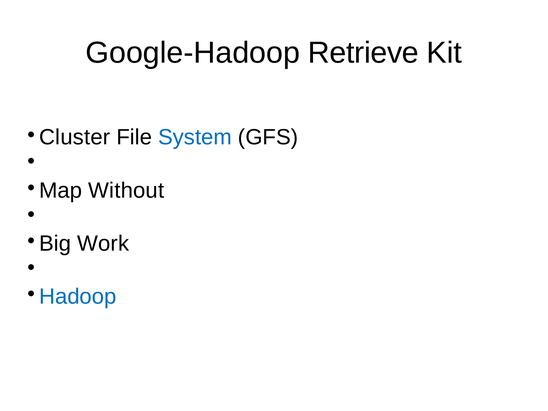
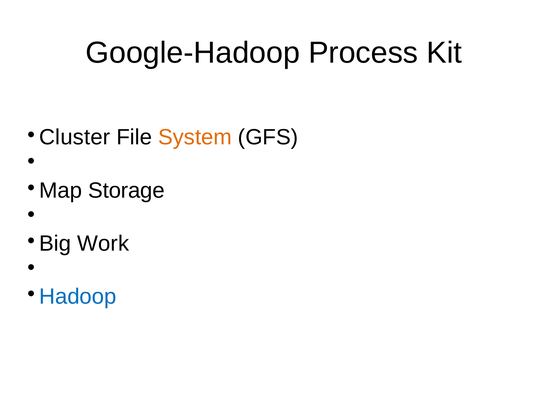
Retrieve: Retrieve -> Process
System colour: blue -> orange
Without: Without -> Storage
